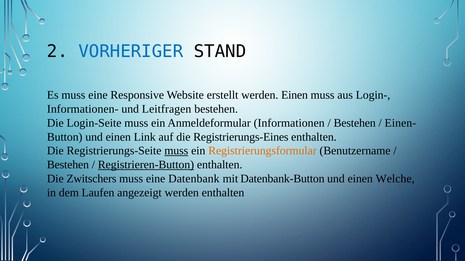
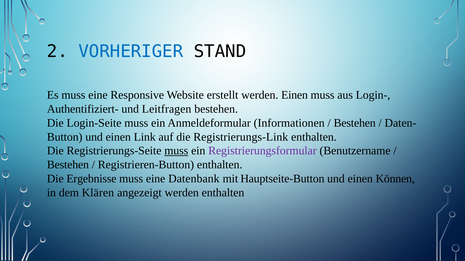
Informationen-: Informationen- -> Authentifiziert-
Einen-: Einen- -> Daten-
Registrierungs-Eines: Registrierungs-Eines -> Registrierungs-Link
Registrierungsformular colour: orange -> purple
Registrieren-Button underline: present -> none
Zwitschers: Zwitschers -> Ergebnisse
Datenbank-Button: Datenbank-Button -> Hauptseite-Button
Welche: Welche -> Können
Laufen: Laufen -> Klären
